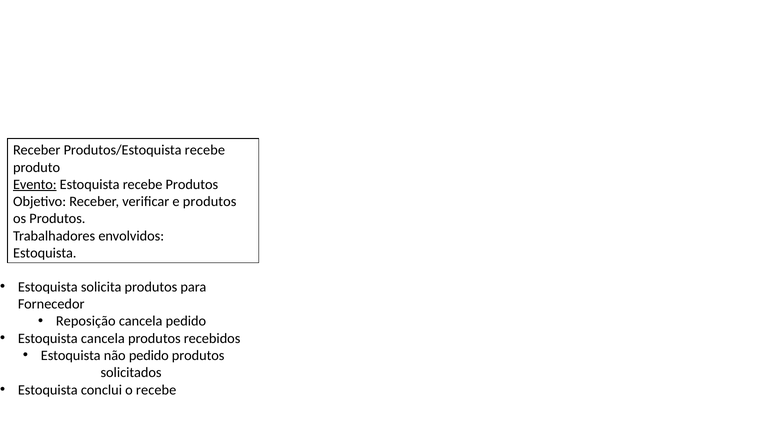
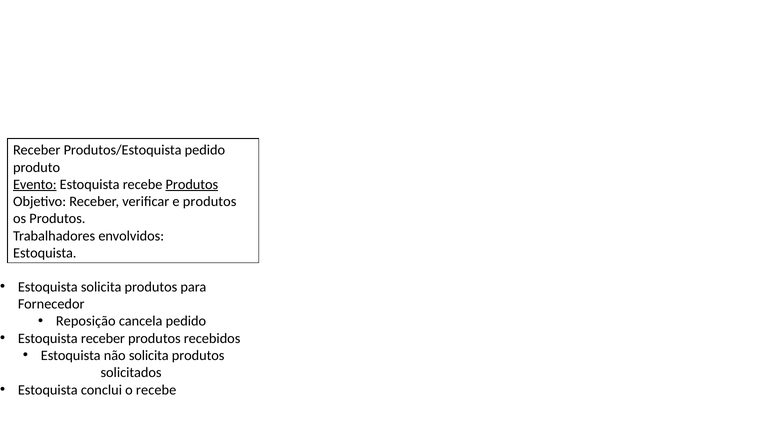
Produtos/Estoquista recebe: recebe -> pedido
Produtos at (192, 185) underline: none -> present
Estoquista cancela: cancela -> receber
não pedido: pedido -> solicita
